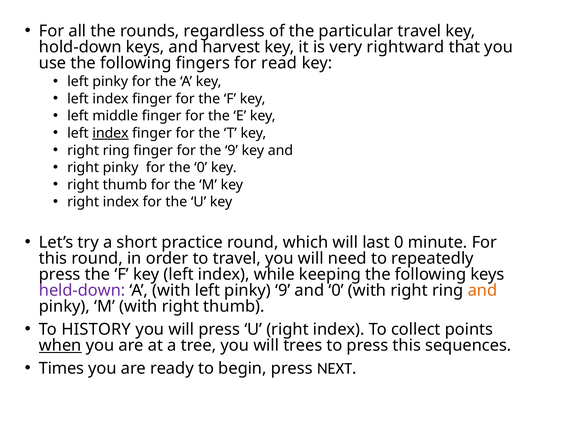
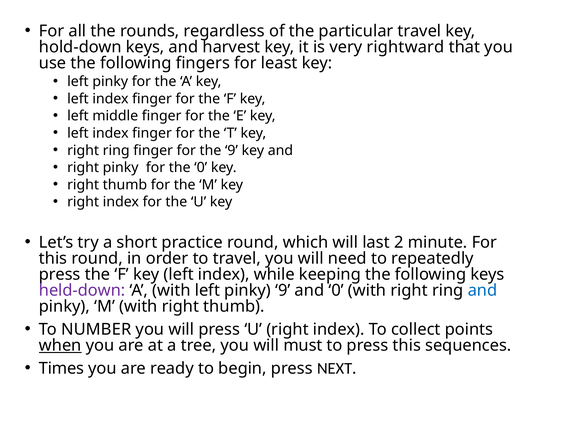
read: read -> least
index at (110, 133) underline: present -> none
last 0: 0 -> 2
and at (482, 291) colour: orange -> blue
HISTORY: HISTORY -> NUMBER
trees: trees -> must
